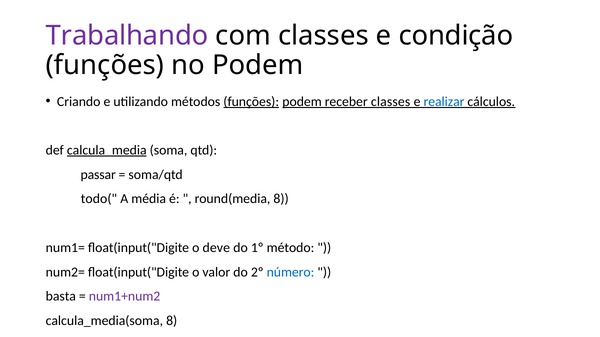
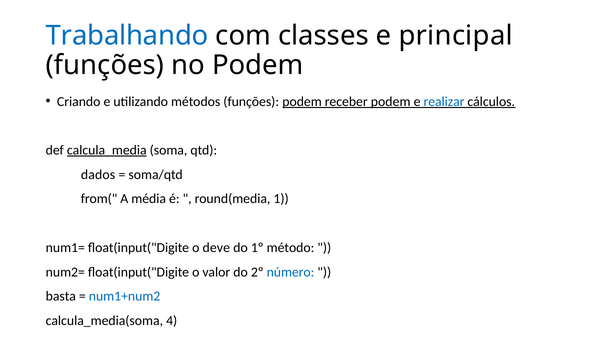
Trabalhando colour: purple -> blue
condição: condição -> principal
funções at (251, 102) underline: present -> none
receber classes: classes -> podem
passar: passar -> dados
todo(: todo( -> from(
round(media 8: 8 -> 1
num1+num2 colour: purple -> blue
calcula_media(soma 8: 8 -> 4
